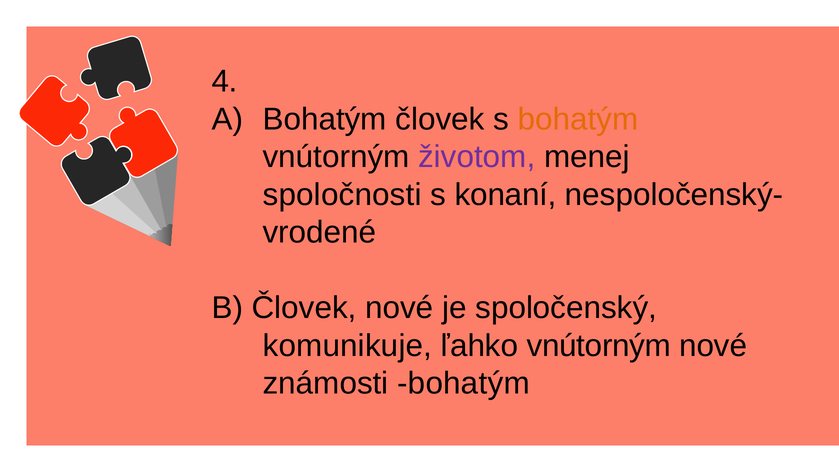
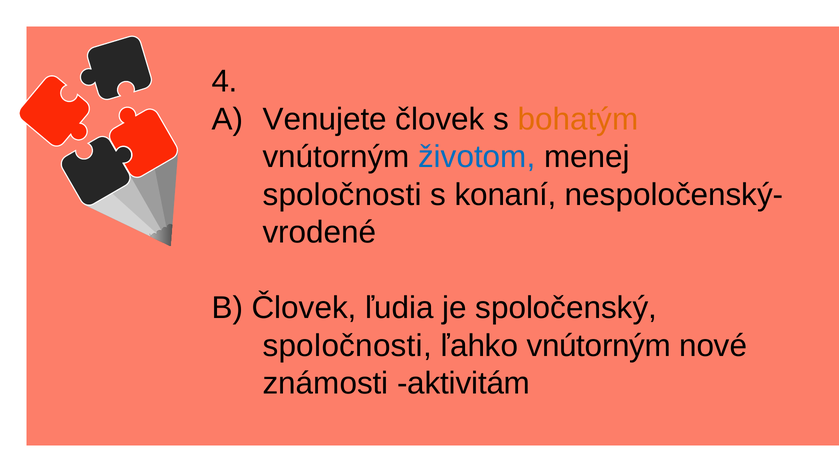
Bohatým at (325, 119): Bohatým -> Venujete
životom colour: purple -> blue
Človek nové: nové -> ľudia
komunikuje at (347, 346): komunikuje -> spoločnosti
známosti bohatým: bohatým -> aktivitám
